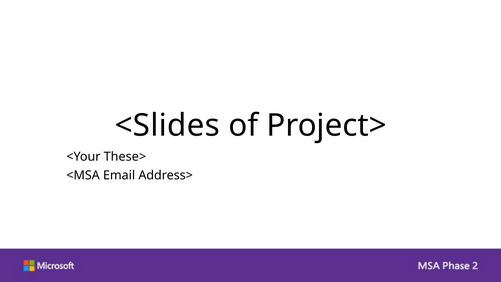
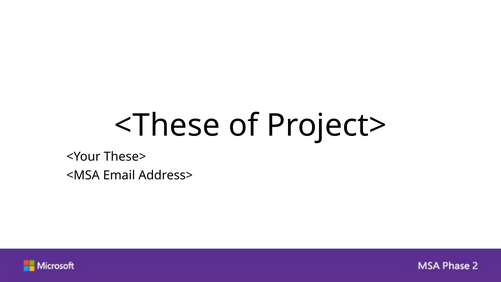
<Slides: <Slides -> <These
